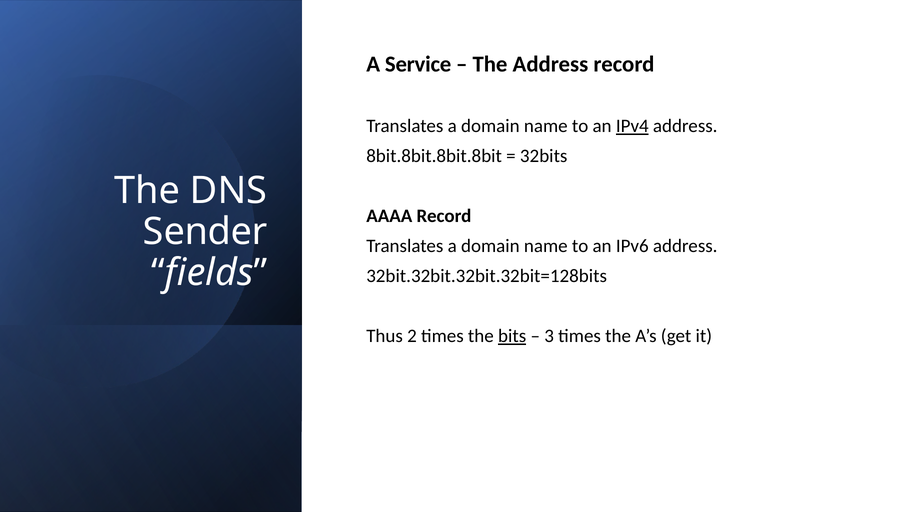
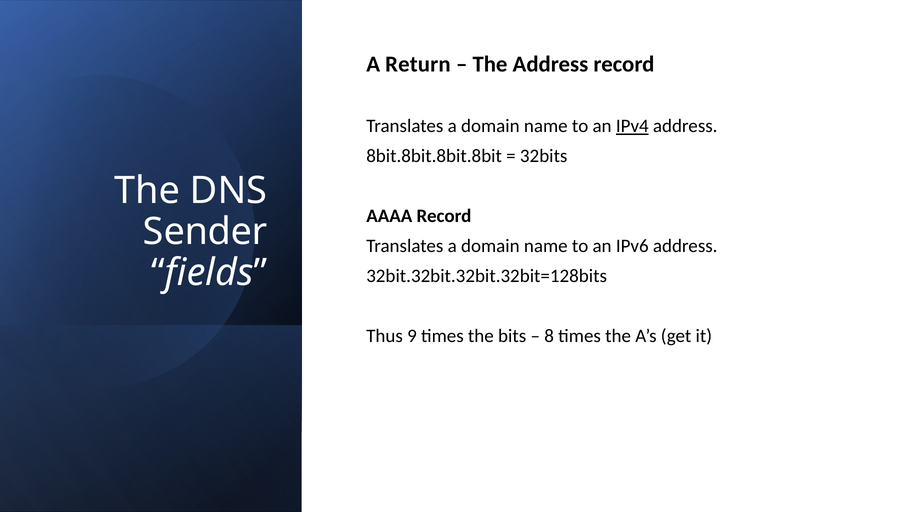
Service: Service -> Return
2: 2 -> 9
bits underline: present -> none
3: 3 -> 8
